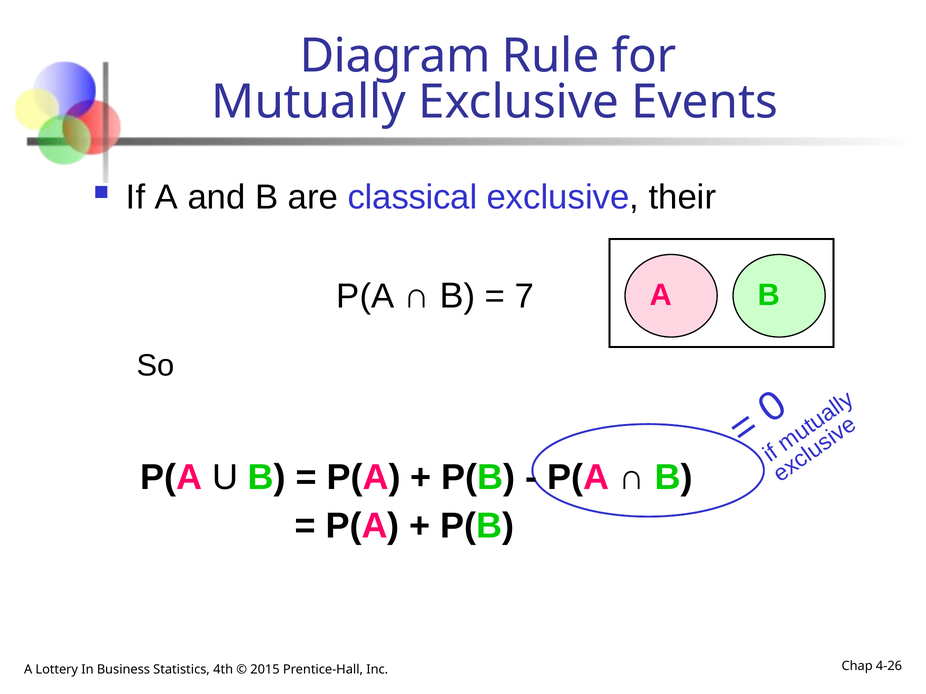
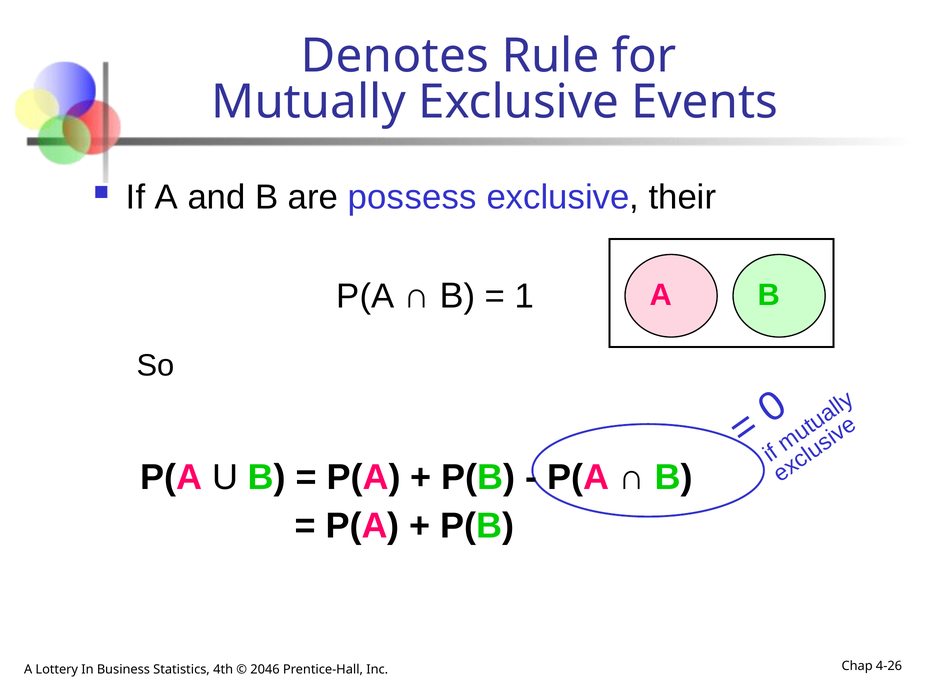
Diagram: Diagram -> Denotes
classical: classical -> possess
7: 7 -> 1
2015: 2015 -> 2046
